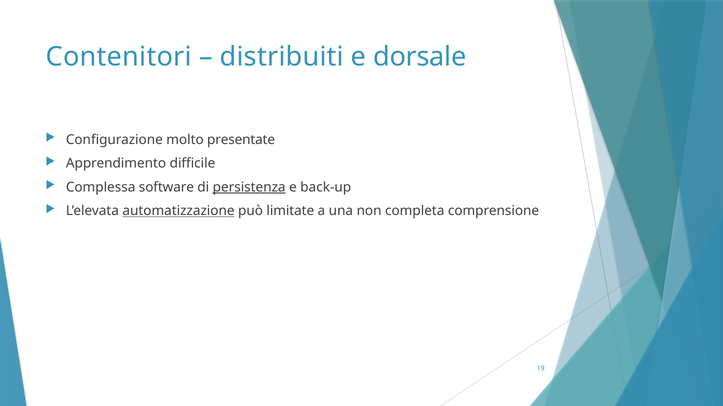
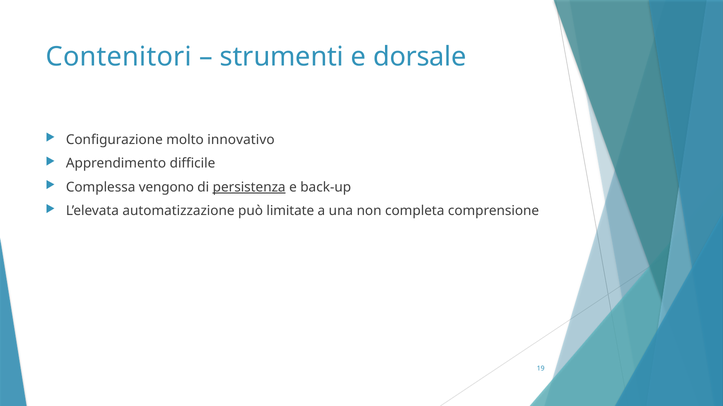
distribuiti: distribuiti -> strumenti
presentate: presentate -> innovativo
software: software -> vengono
automatizzazione underline: present -> none
